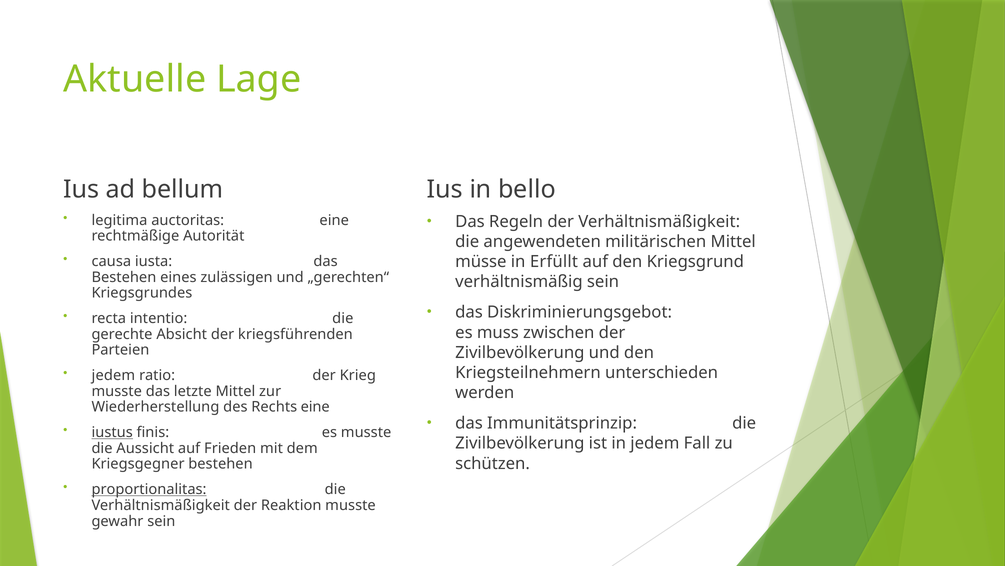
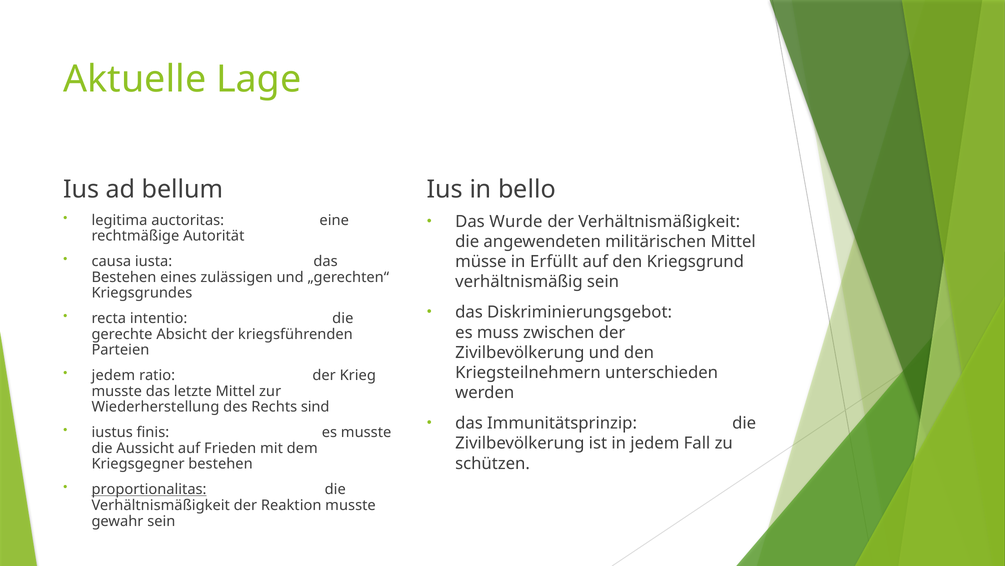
Regeln: Regeln -> Wurde
Rechts eine: eine -> sind
iustus underline: present -> none
